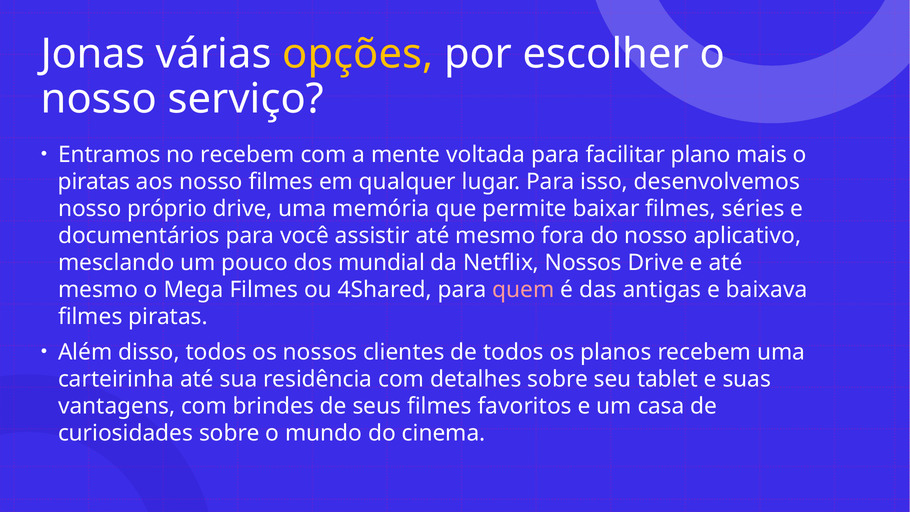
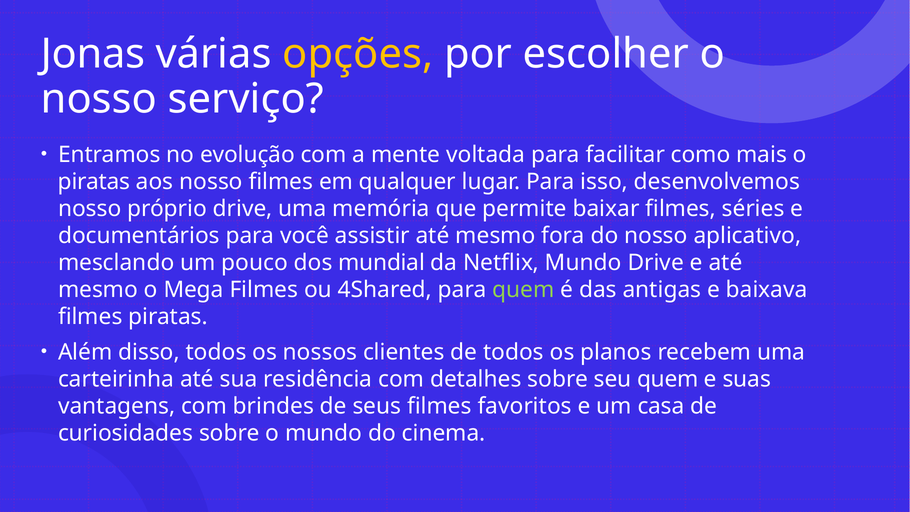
no recebem: recebem -> evolução
plano: plano -> como
Netflix Nossos: Nossos -> Mundo
quem at (523, 290) colour: pink -> light green
seu tablet: tablet -> quem
